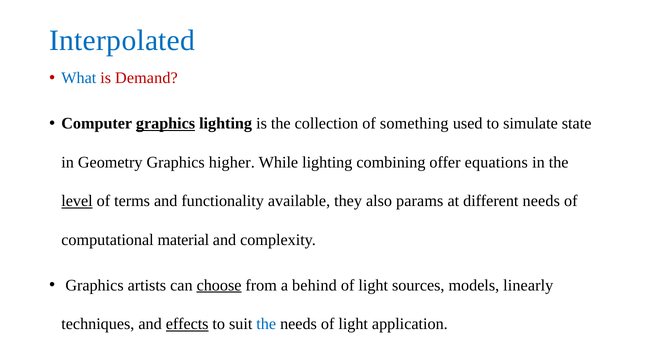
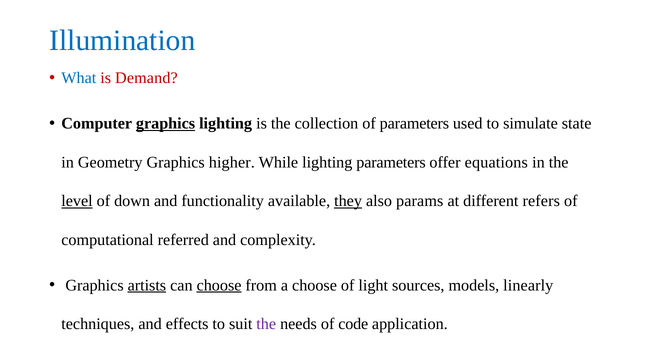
Interpolated: Interpolated -> Illumination
of something: something -> parameters
lighting combining: combining -> parameters
terms: terms -> down
they underline: none -> present
different needs: needs -> refers
material: material -> referred
artists underline: none -> present
a behind: behind -> choose
effects underline: present -> none
the at (266, 324) colour: blue -> purple
needs of light: light -> code
